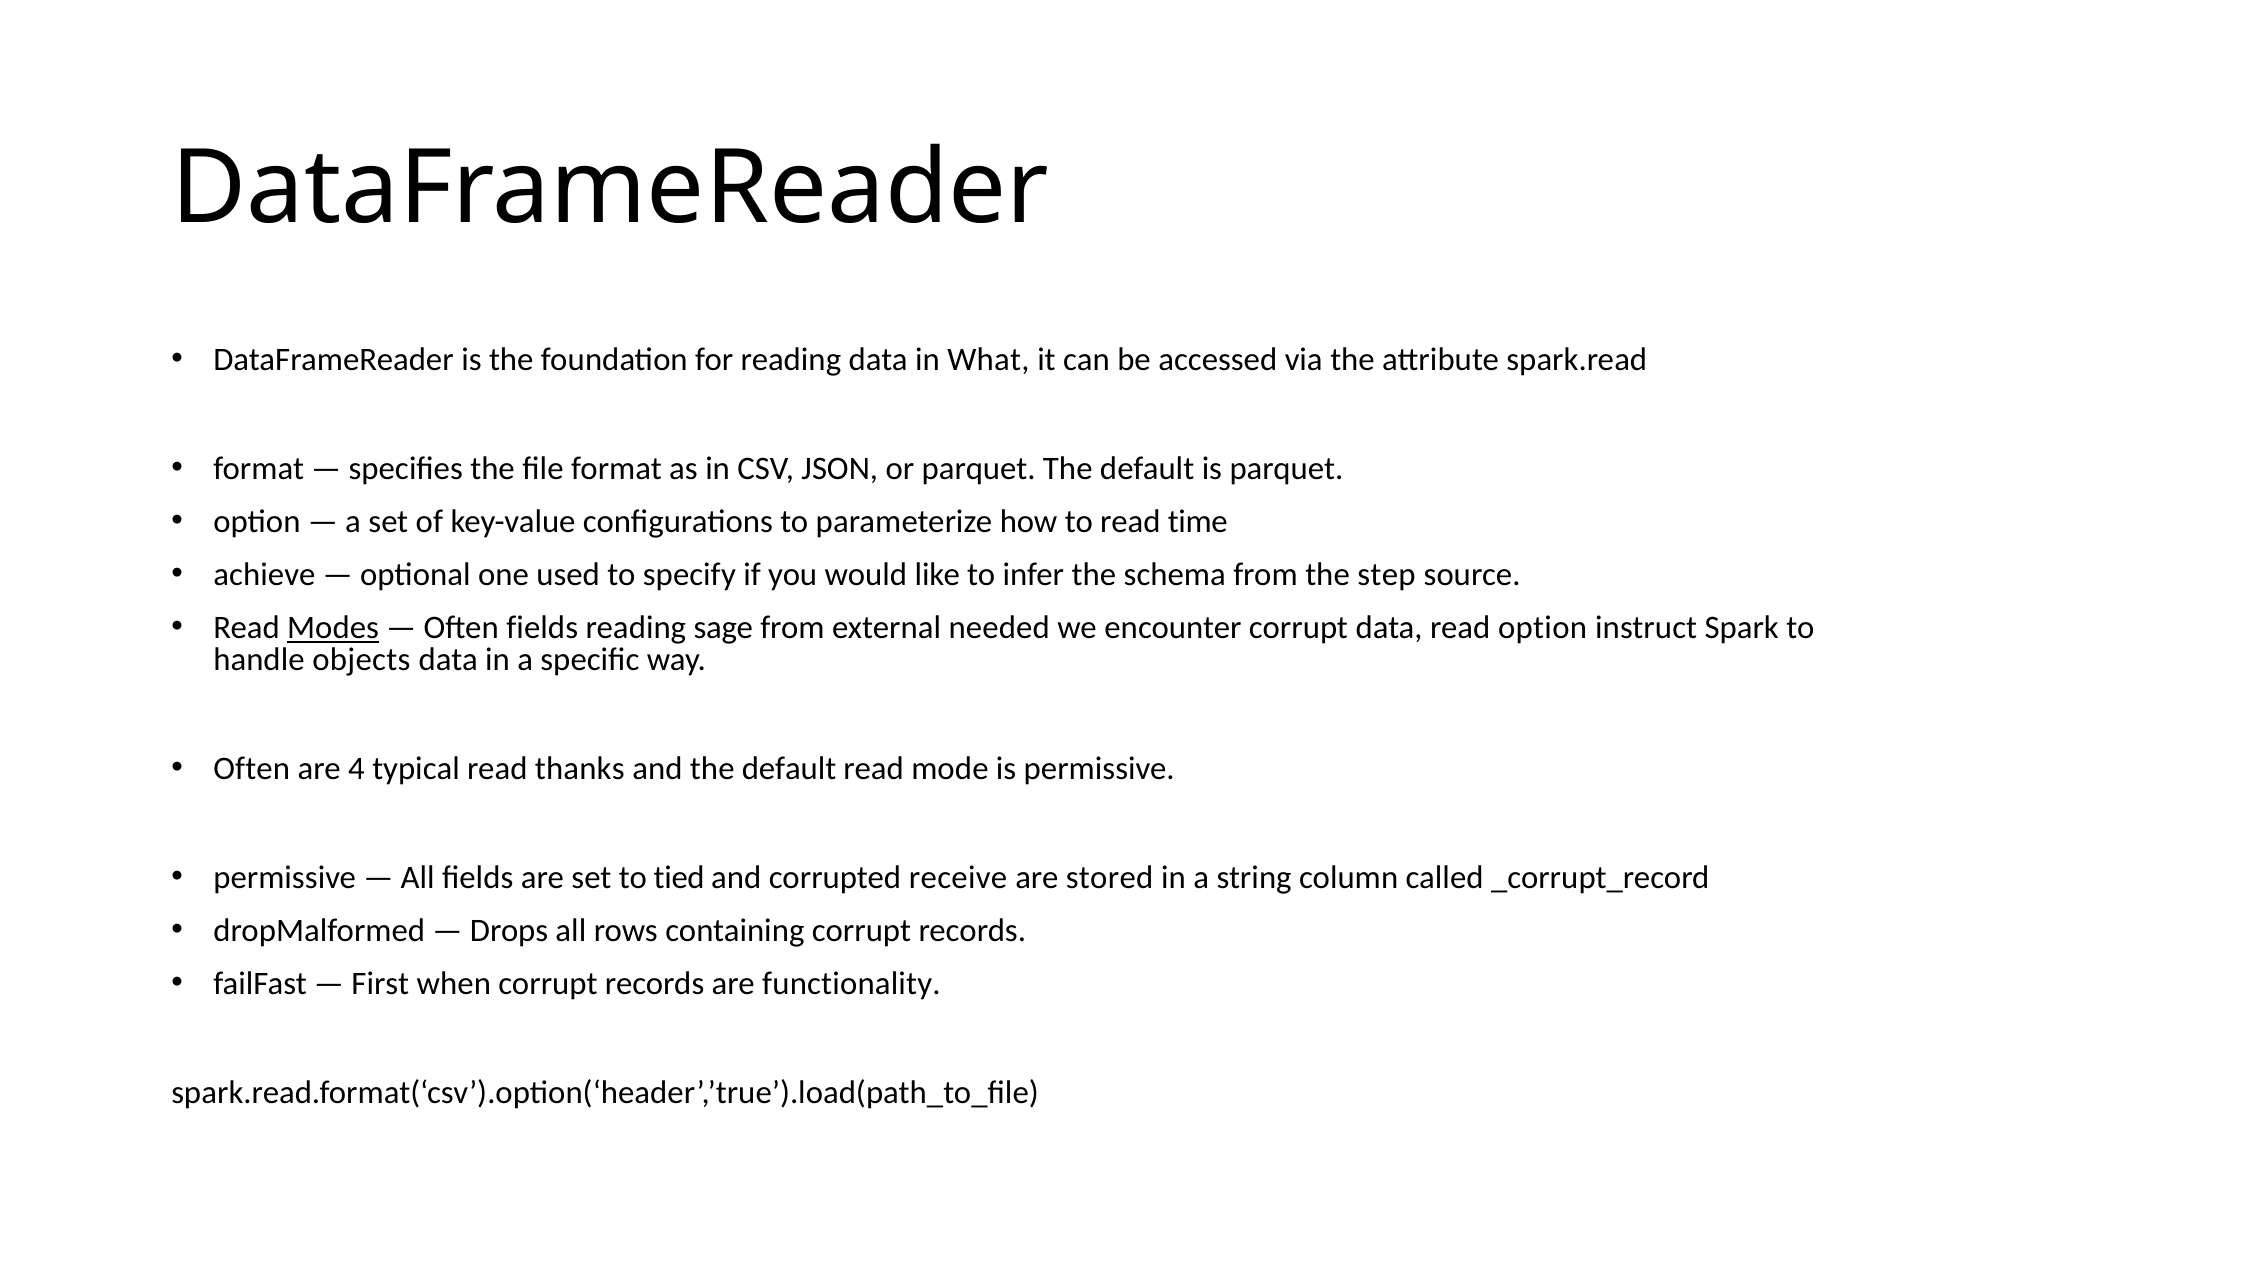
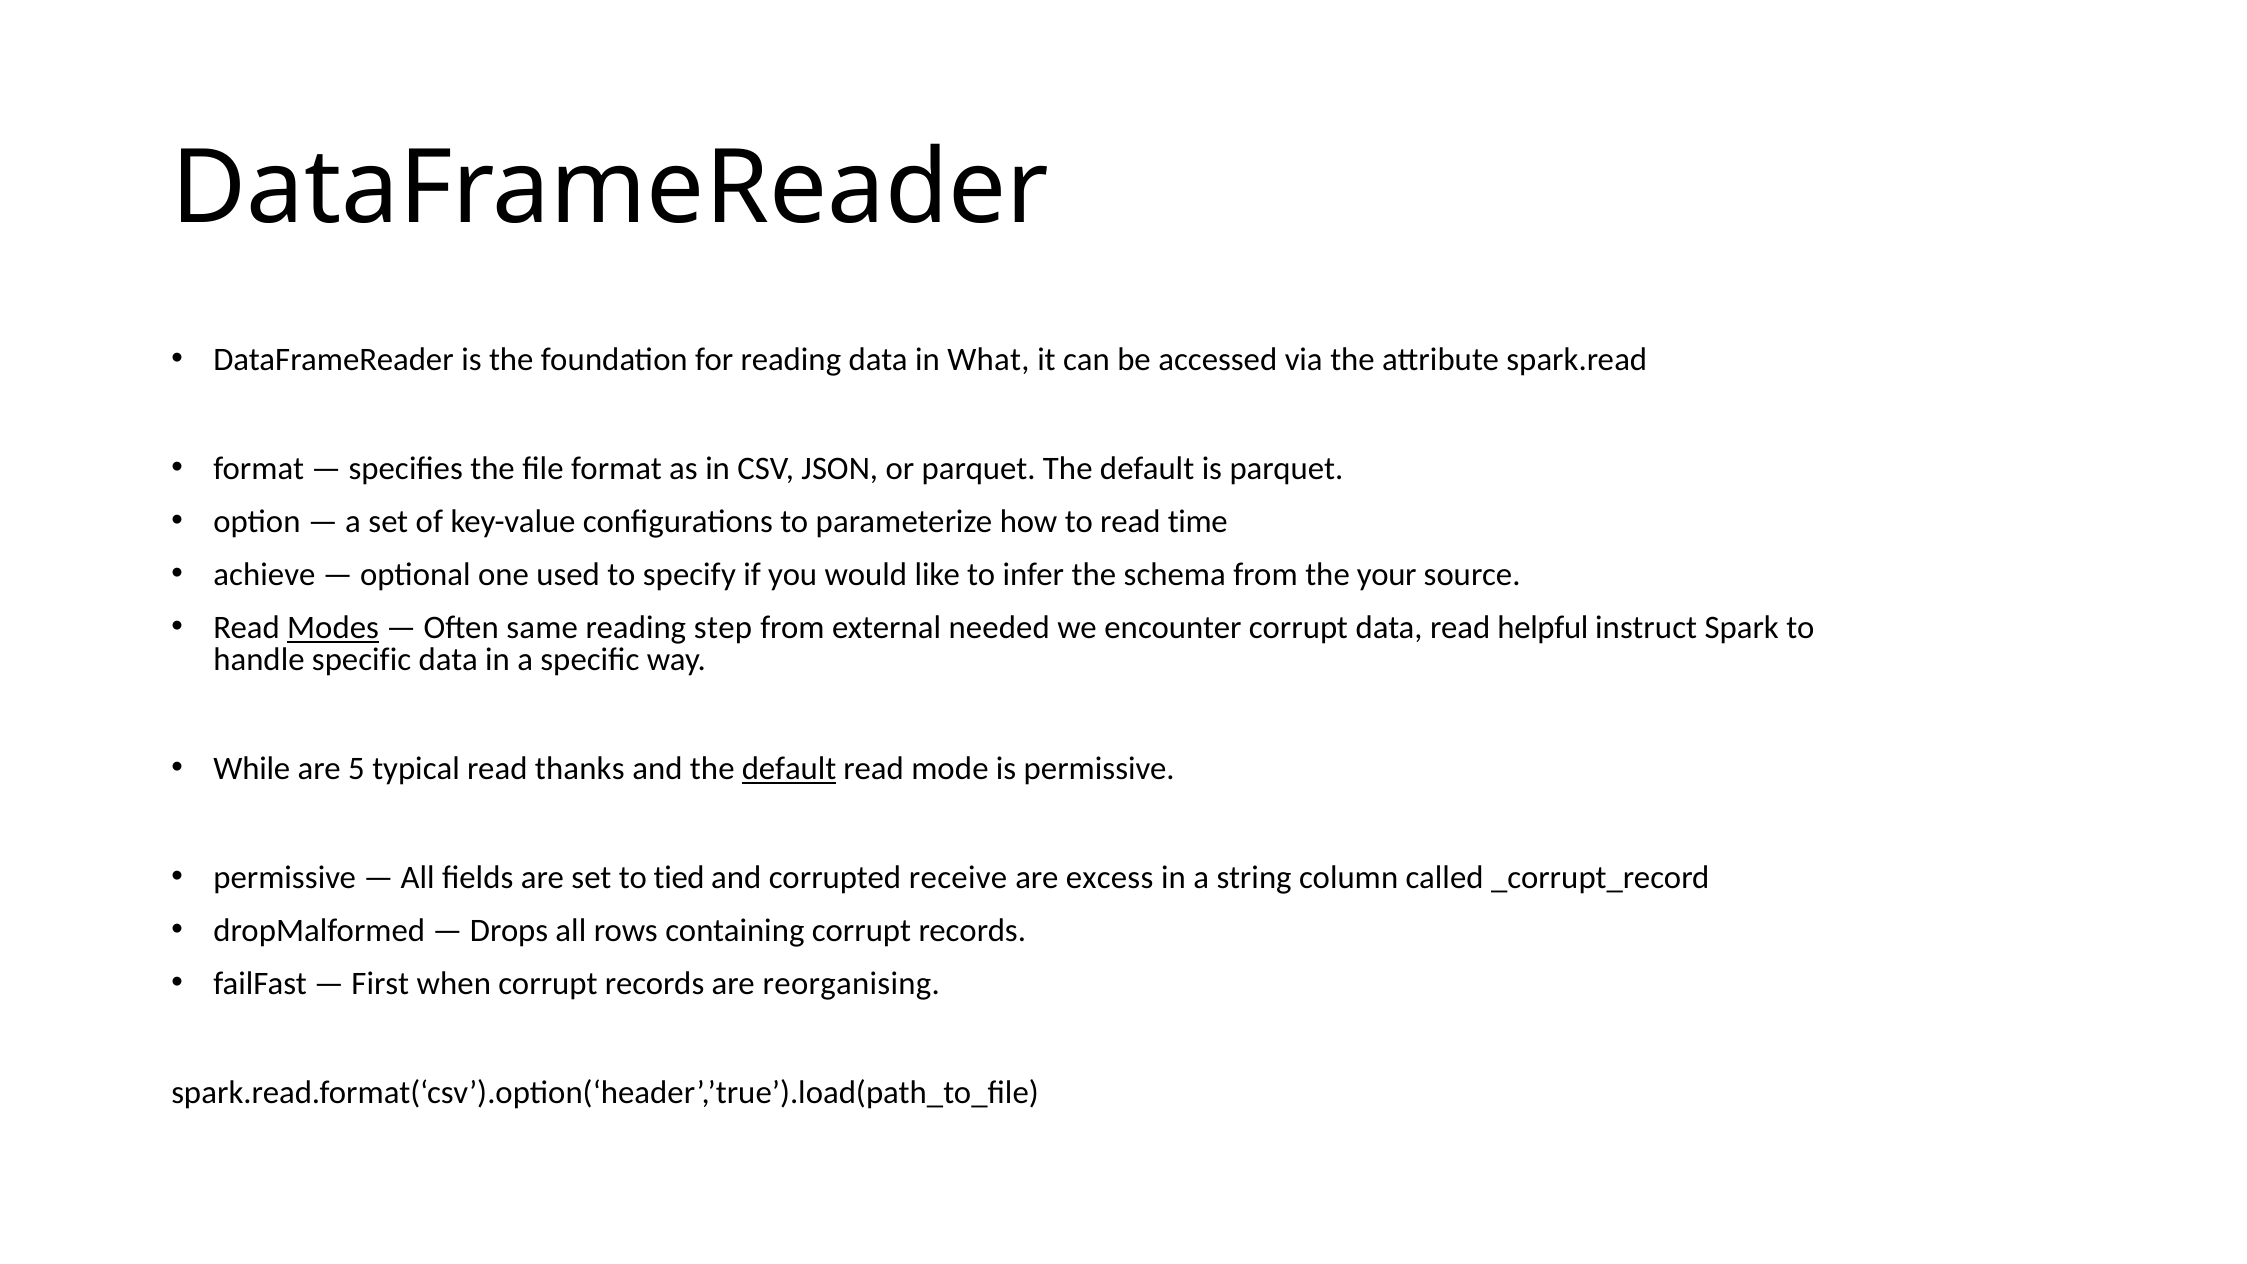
step: step -> your
Often fields: fields -> same
sage: sage -> step
read option: option -> helpful
handle objects: objects -> specific
Often at (252, 769): Often -> While
4: 4 -> 5
default at (789, 769) underline: none -> present
stored: stored -> excess
functionality: functionality -> reorganising
